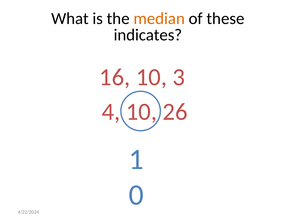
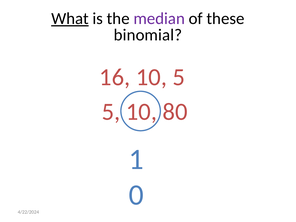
What underline: none -> present
median colour: orange -> purple
indicates: indicates -> binomial
10 3: 3 -> 5
4 at (111, 112): 4 -> 5
26: 26 -> 80
